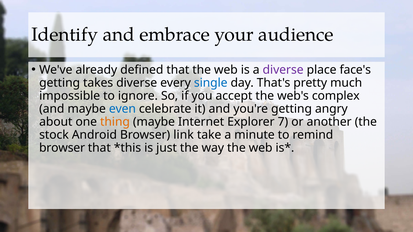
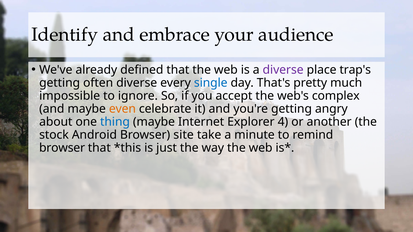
face's: face's -> trap's
takes: takes -> often
even colour: blue -> orange
thing colour: orange -> blue
7: 7 -> 4
link: link -> site
